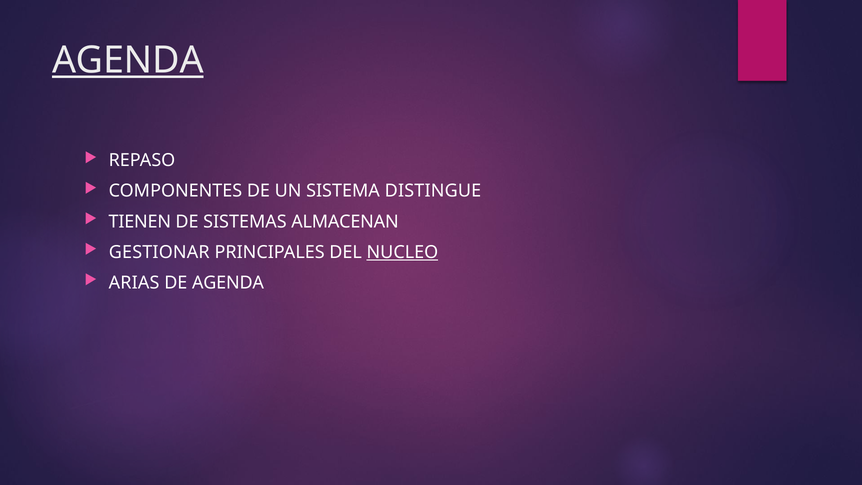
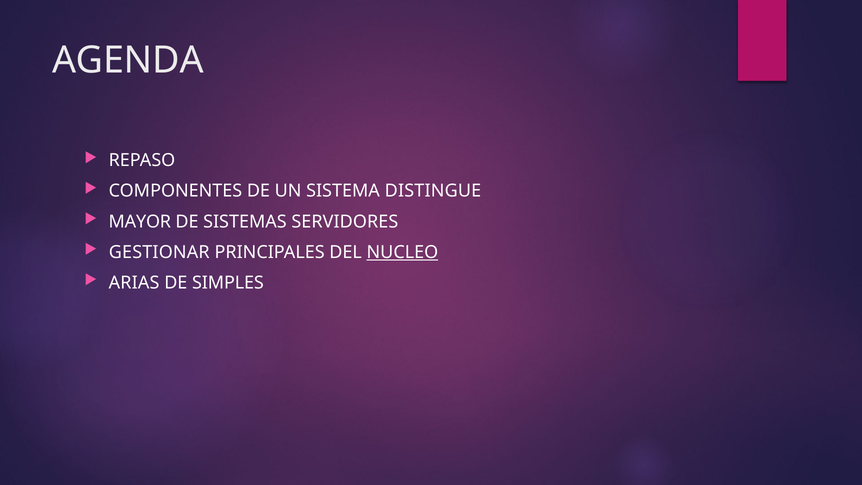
AGENDA at (128, 61) underline: present -> none
TIENEN: TIENEN -> MAYOR
ALMACENAN: ALMACENAN -> SERVIDORES
DE AGENDA: AGENDA -> SIMPLES
